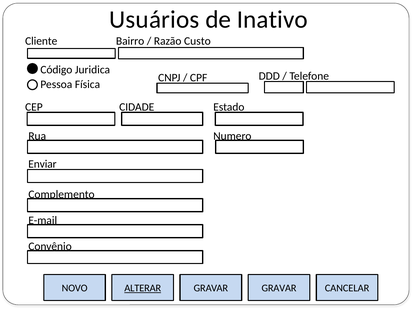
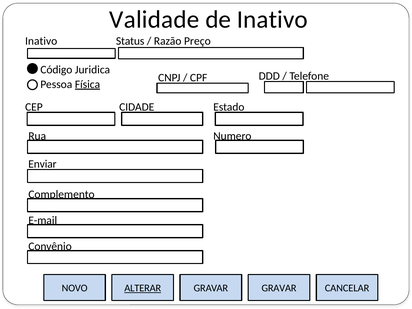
Usuários: Usuários -> Validade
Cliente at (41, 41): Cliente -> Inativo
Bairro: Bairro -> Status
Custo: Custo -> Preço
Física underline: none -> present
